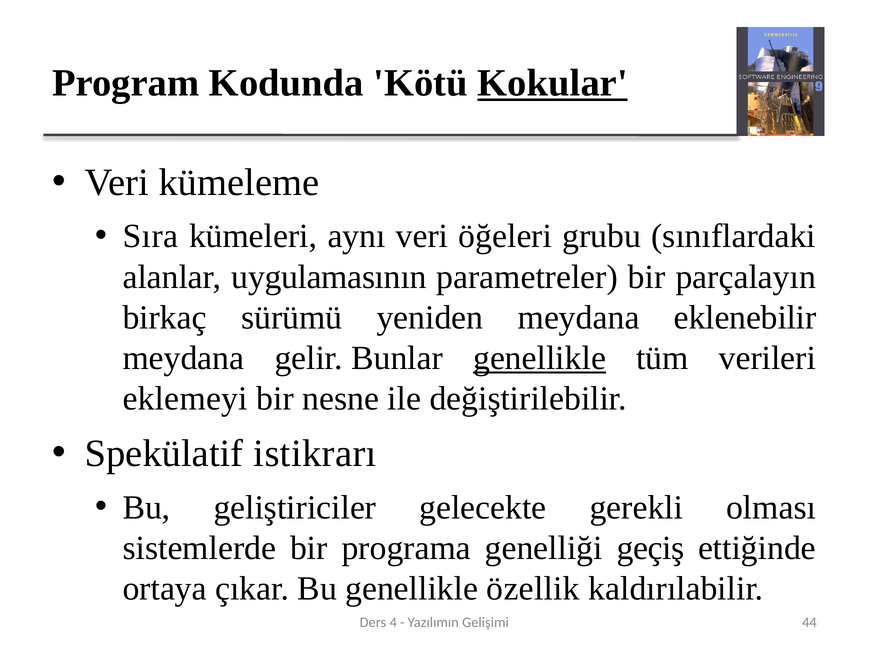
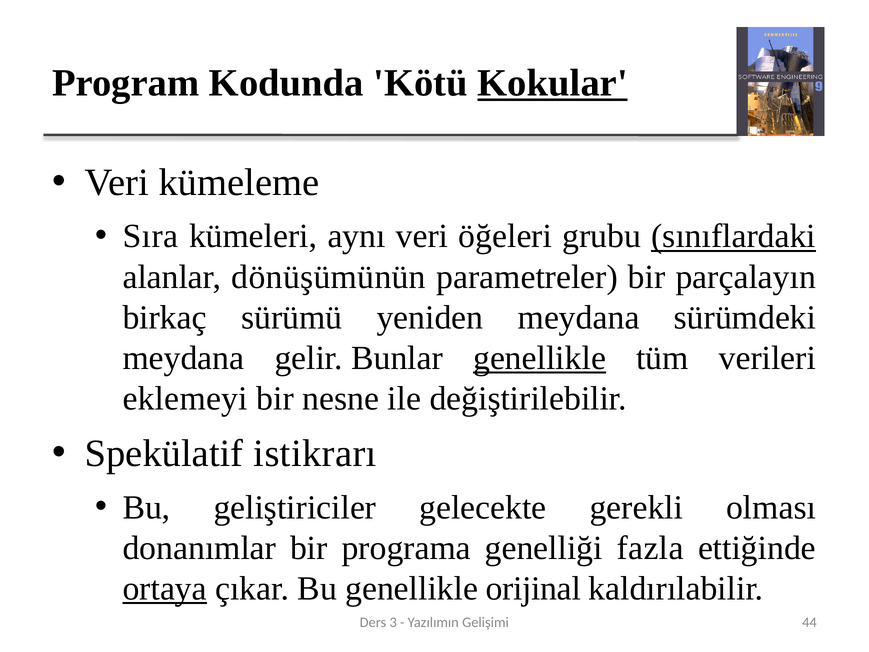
sınıflardaki underline: none -> present
uygulamasının: uygulamasının -> dönüşümünün
eklenebilir: eklenebilir -> sürümdeki
sistemlerde: sistemlerde -> donanımlar
geçiş: geçiş -> fazla
ortaya underline: none -> present
özellik: özellik -> orijinal
4: 4 -> 3
